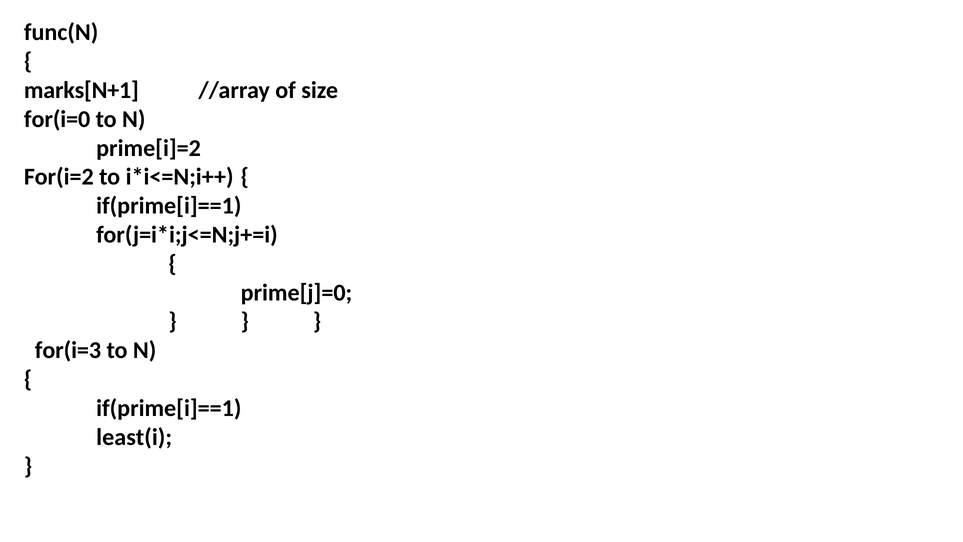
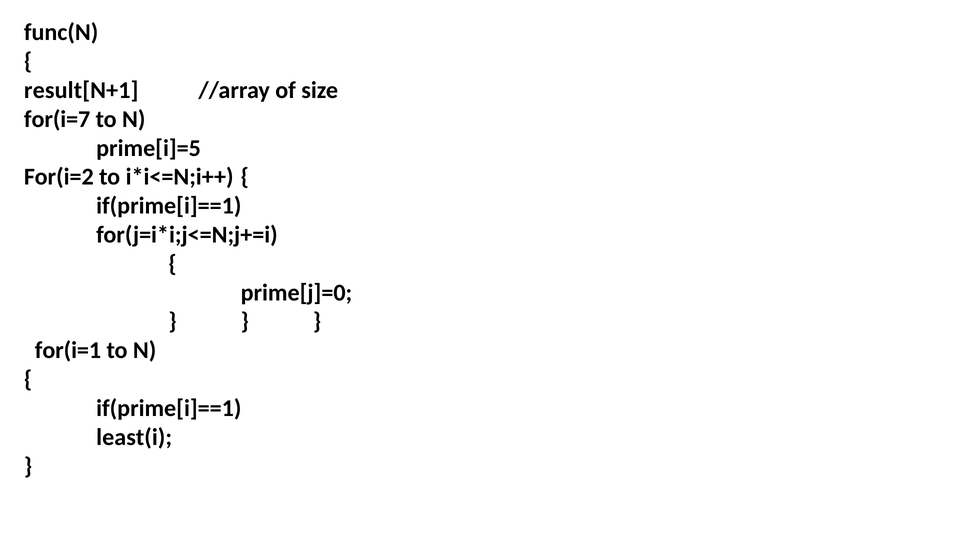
marks[N+1: marks[N+1 -> result[N+1
for(i=0: for(i=0 -> for(i=7
prime[i]=2: prime[i]=2 -> prime[i]=5
for(i=3: for(i=3 -> for(i=1
